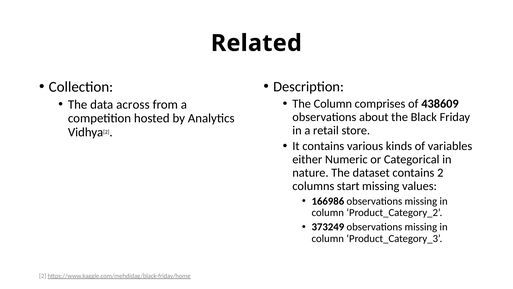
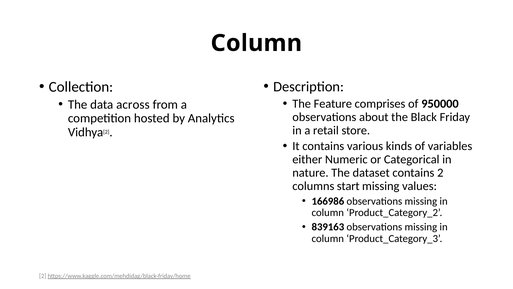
Related at (256, 43): Related -> Column
The Column: Column -> Feature
438609: 438609 -> 950000
373249: 373249 -> 839163
